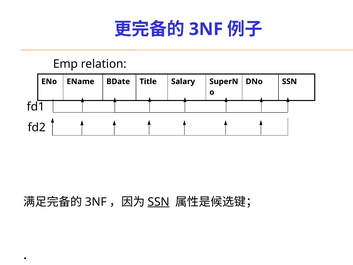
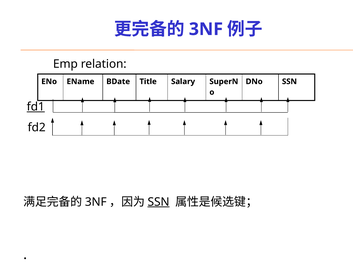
fd1 underline: none -> present
